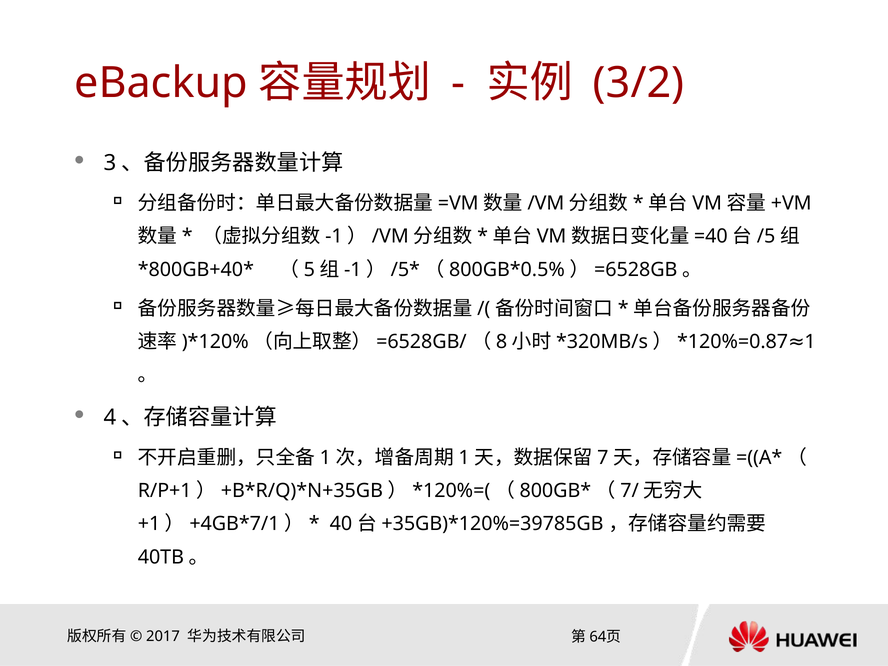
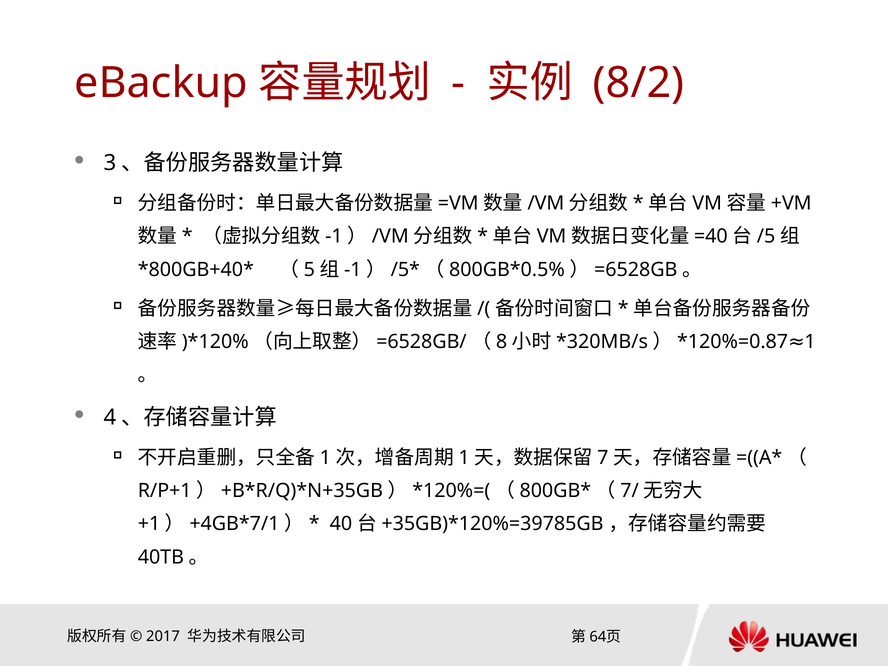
3/2: 3/2 -> 8/2
